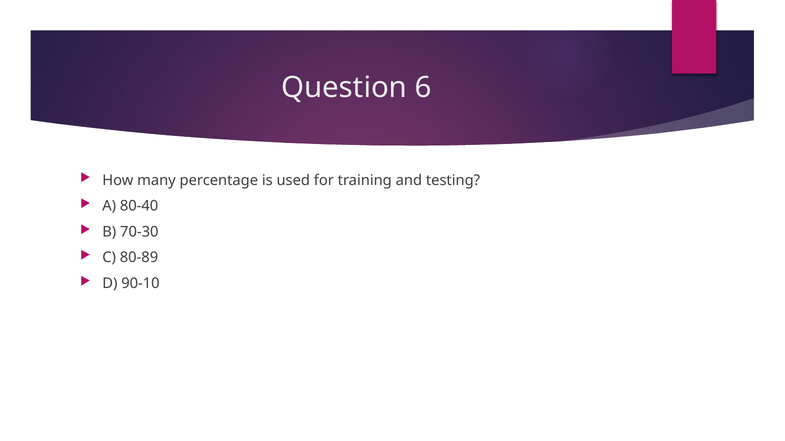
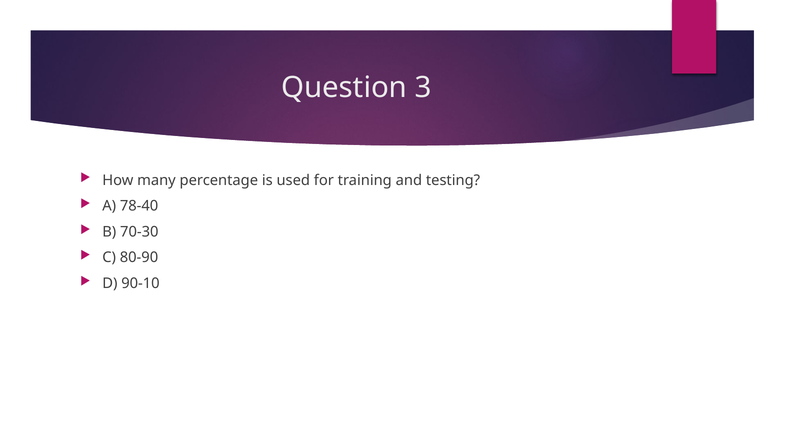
6: 6 -> 3
80-40: 80-40 -> 78-40
80-89: 80-89 -> 80-90
